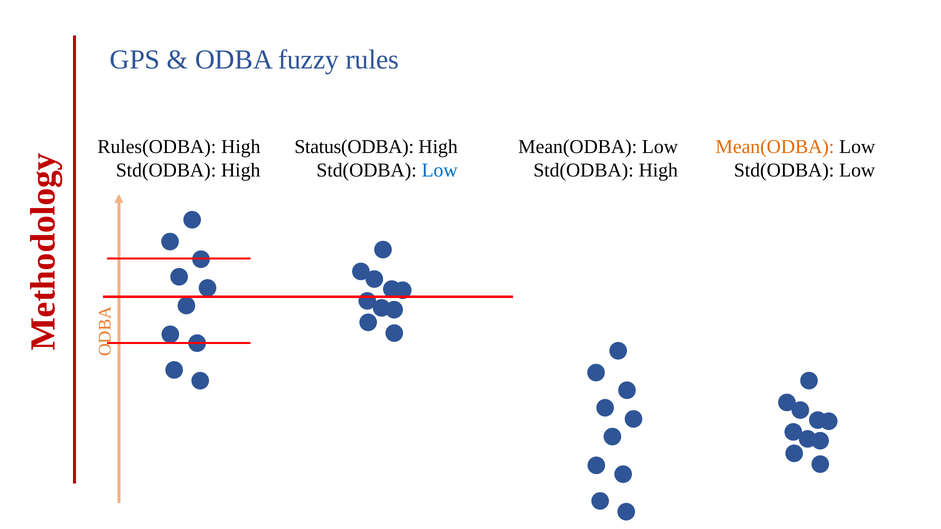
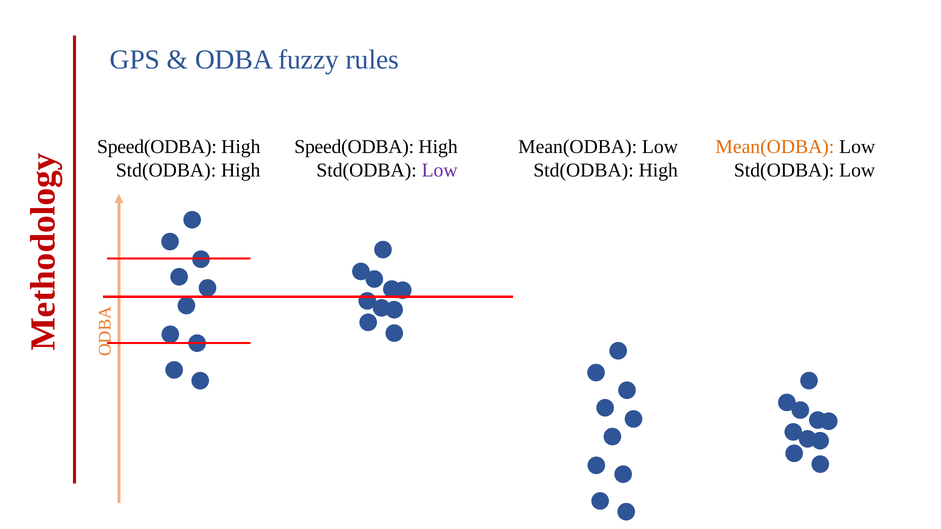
Rules(ODBA at (157, 147): Rules(ODBA -> Speed(ODBA
Status(ODBA at (354, 147): Status(ODBA -> Speed(ODBA
Low at (440, 170) colour: blue -> purple
